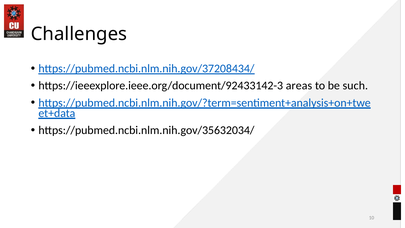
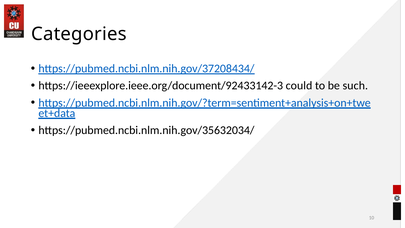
Challenges: Challenges -> Categories
areas: areas -> could
